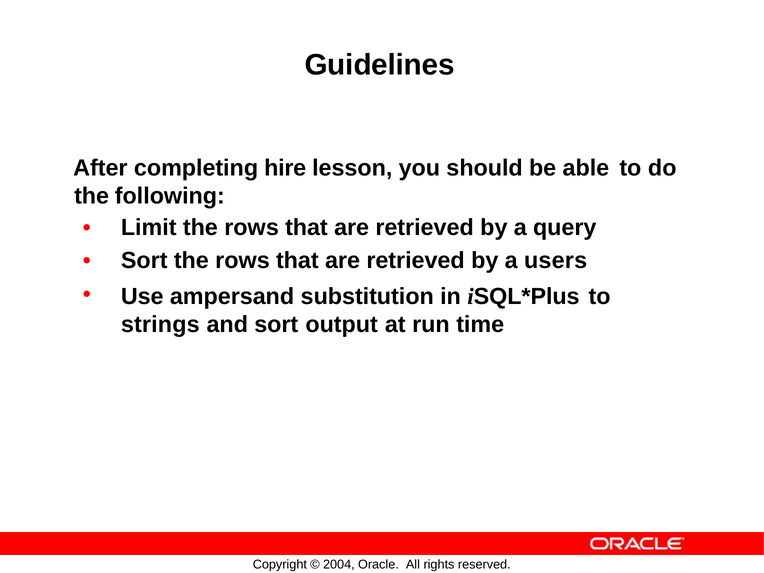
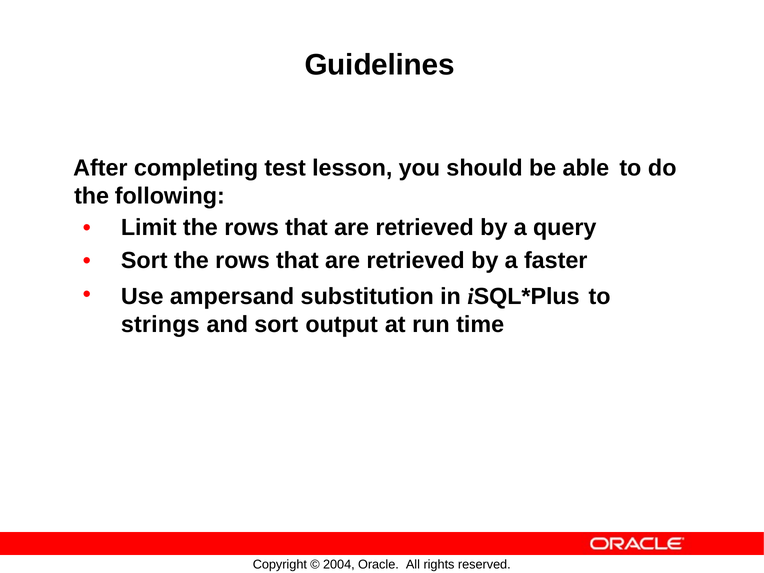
hire: hire -> test
users: users -> faster
